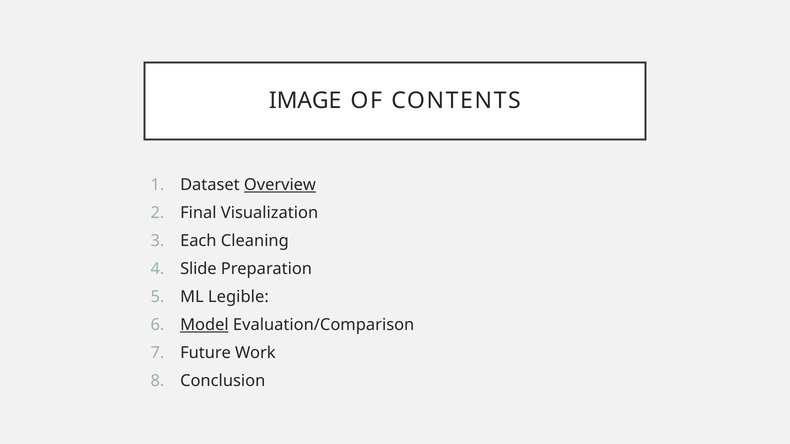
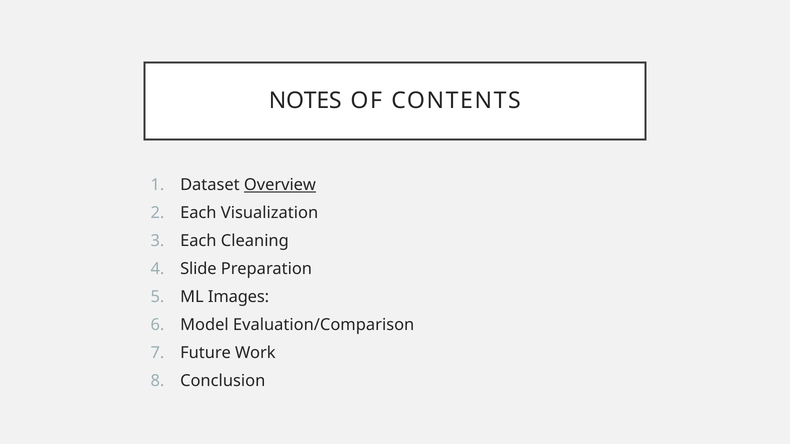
IMAGE: IMAGE -> NOTES
Final at (198, 213): Final -> Each
Legible: Legible -> Images
Model underline: present -> none
